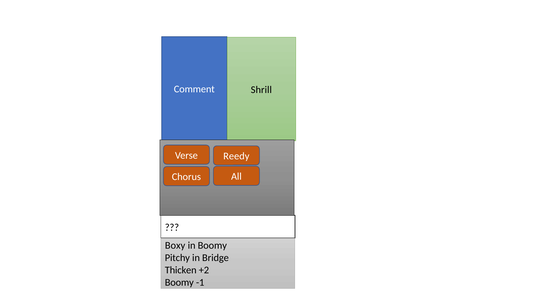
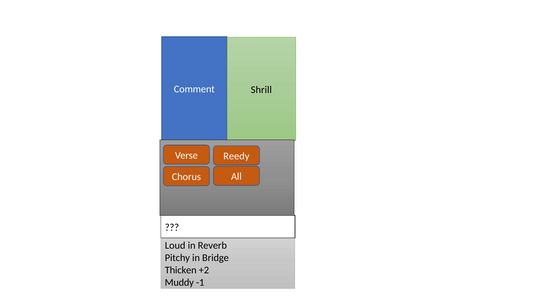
Boxy: Boxy -> Loud
in Boomy: Boomy -> Reverb
Boomy at (179, 282): Boomy -> Muddy
